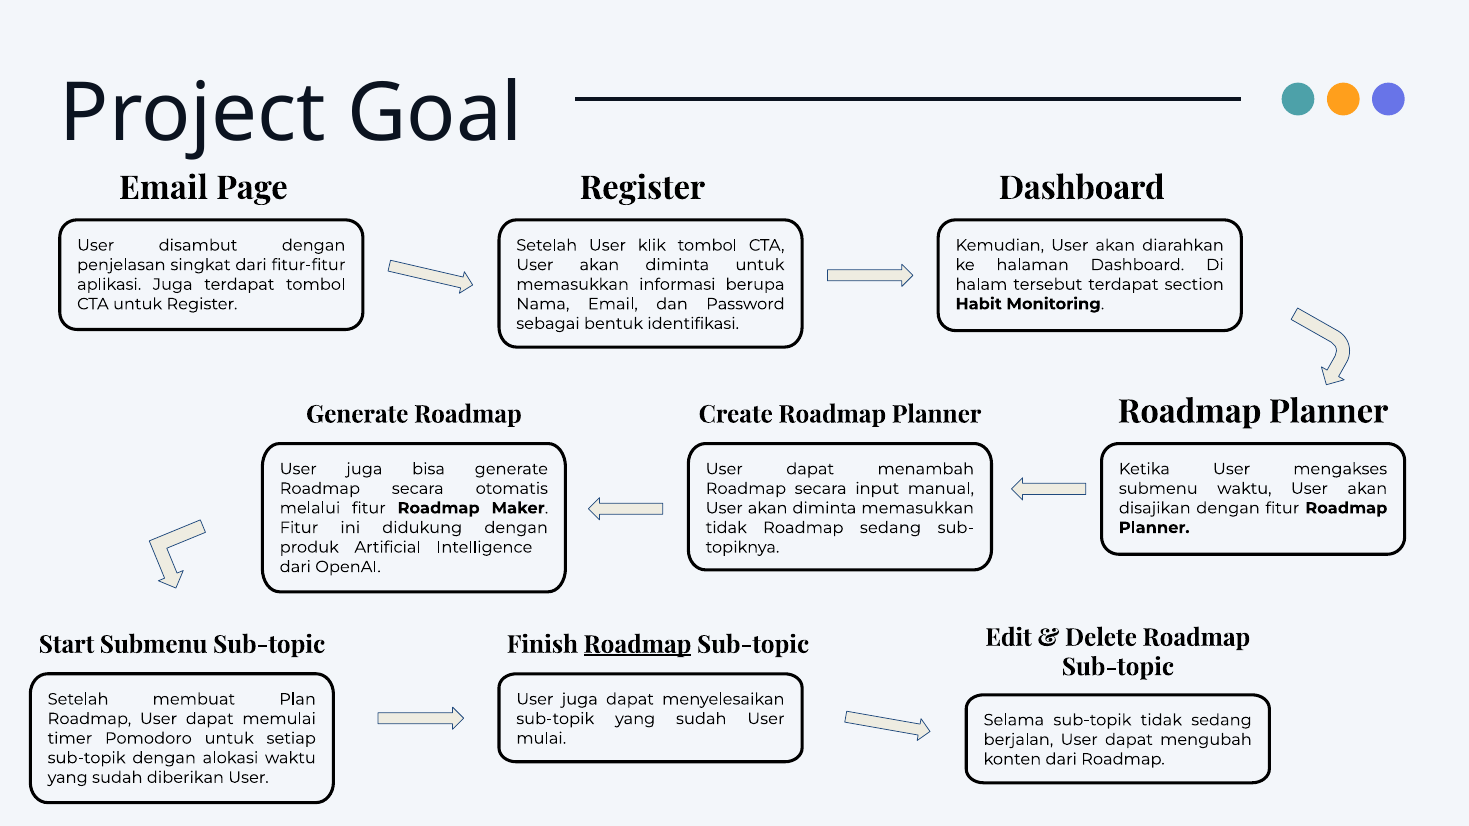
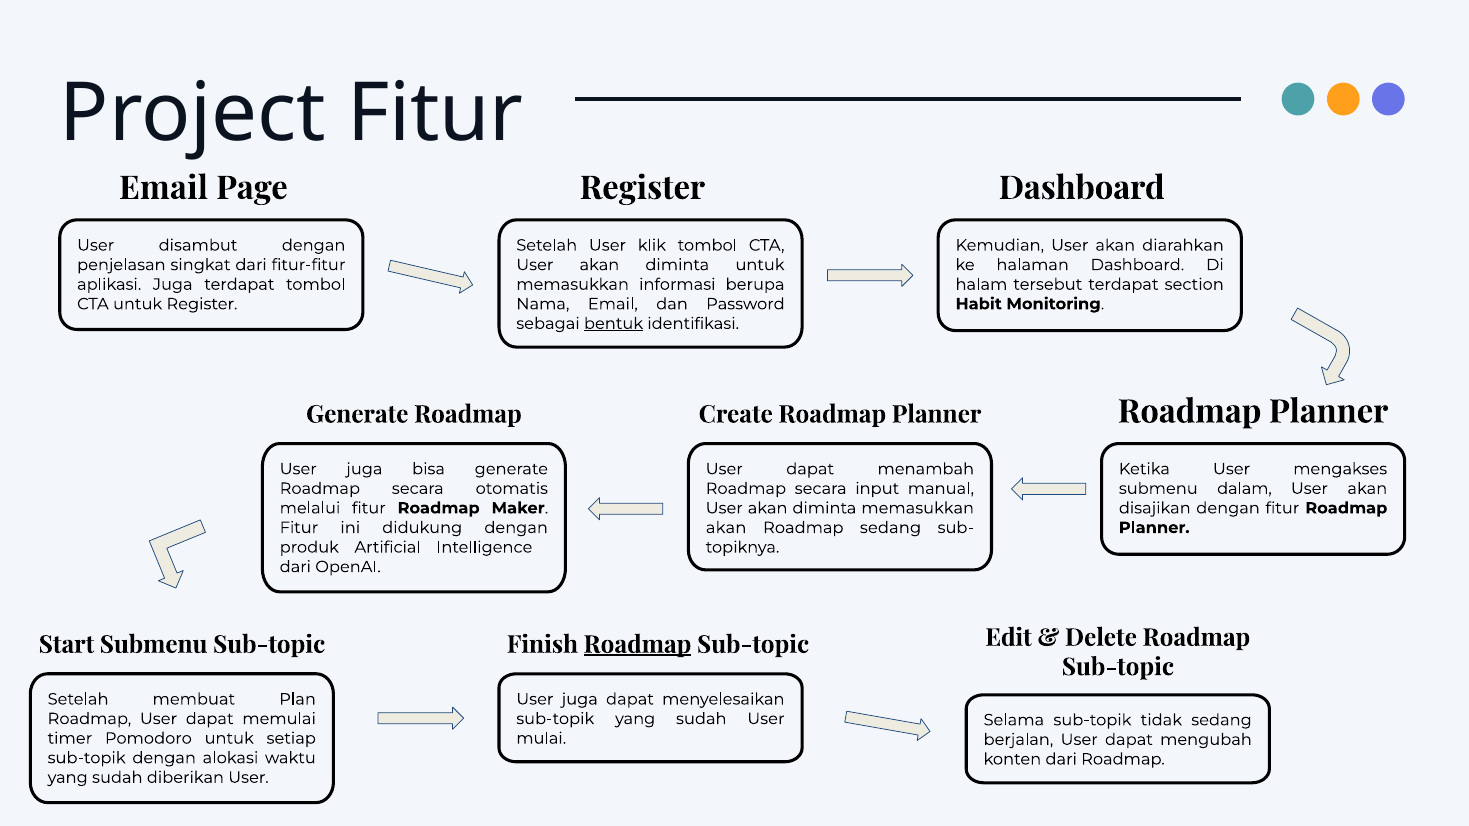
Project Goal: Goal -> Fitur
bentuk underline: none -> present
submenu waktu: waktu -> dalam
tidak at (726, 528): tidak -> akan
